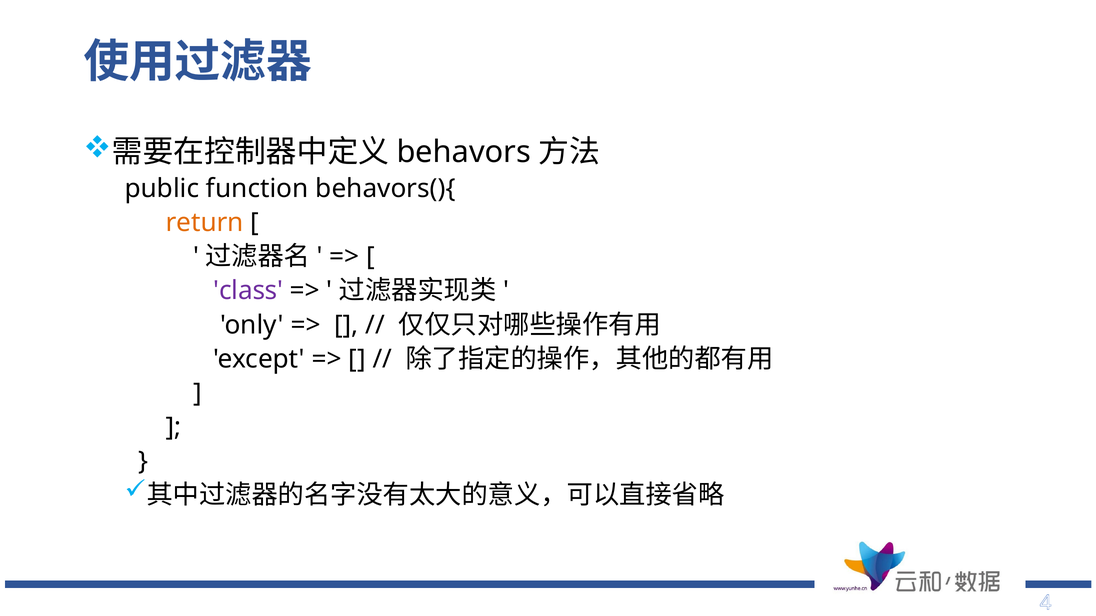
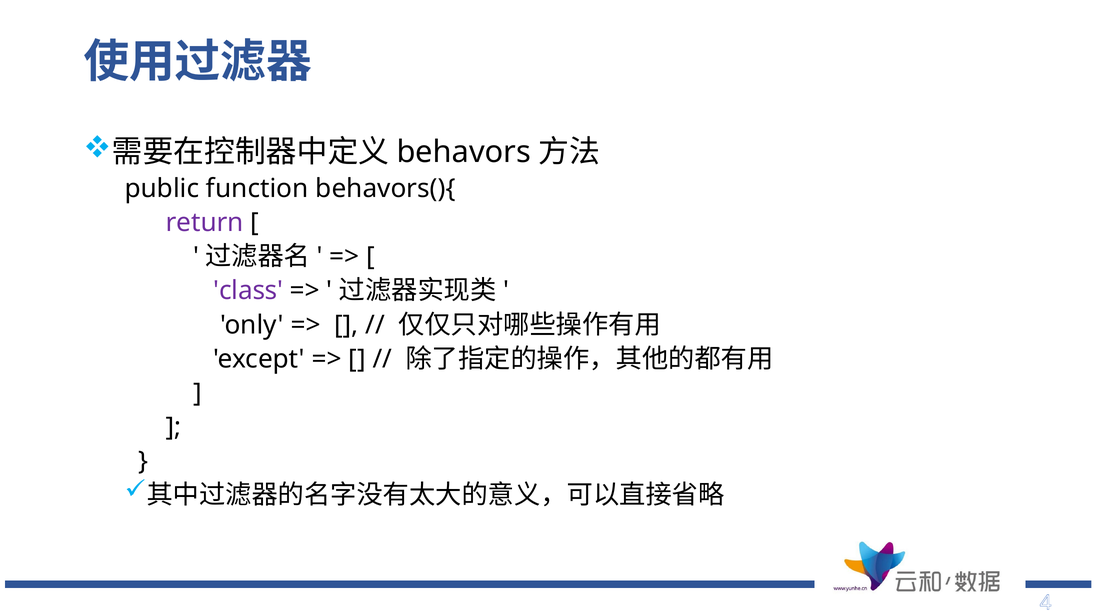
return colour: orange -> purple
